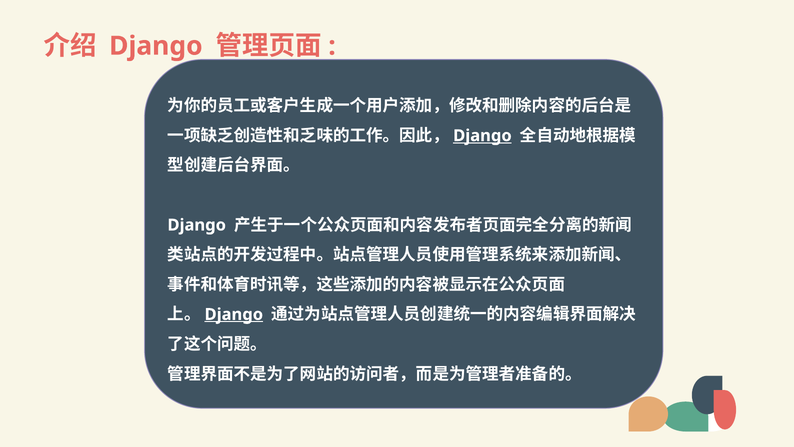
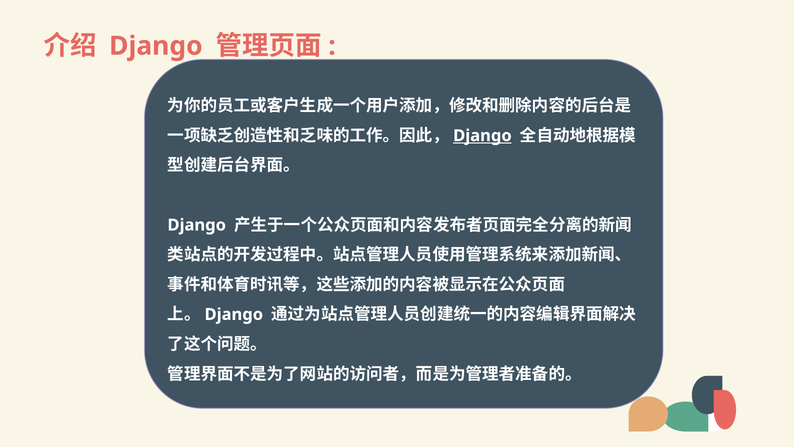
Django at (234, 314) underline: present -> none
